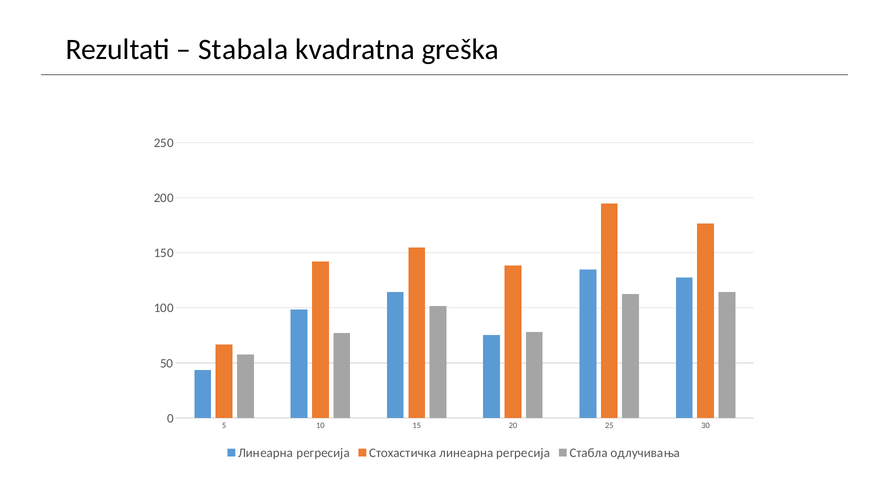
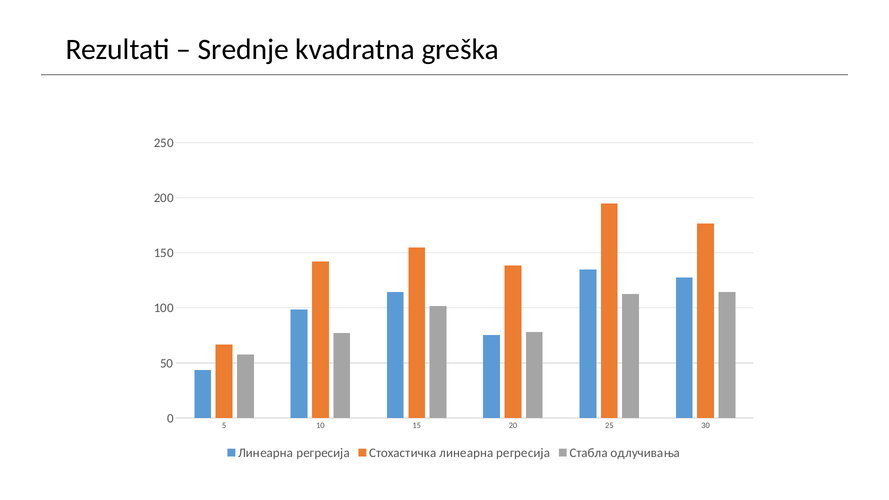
Stabala: Stabala -> Srednje
